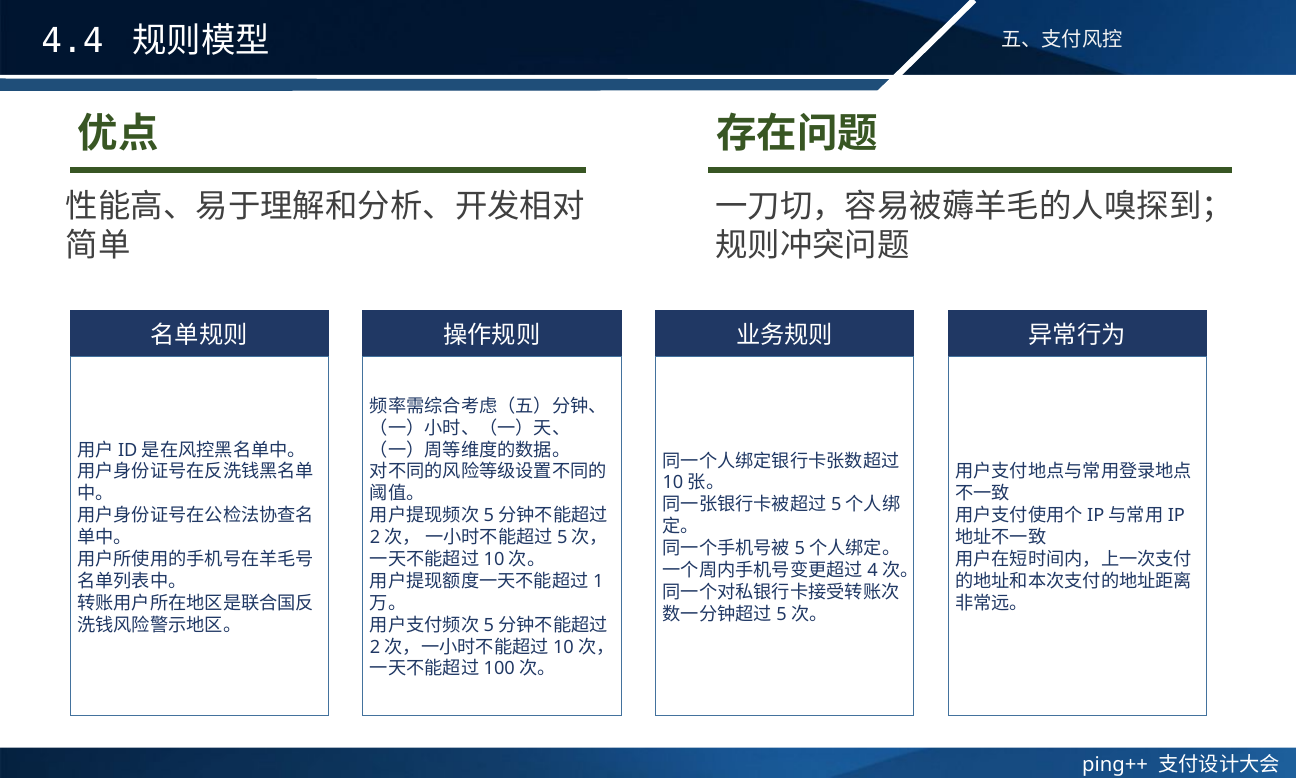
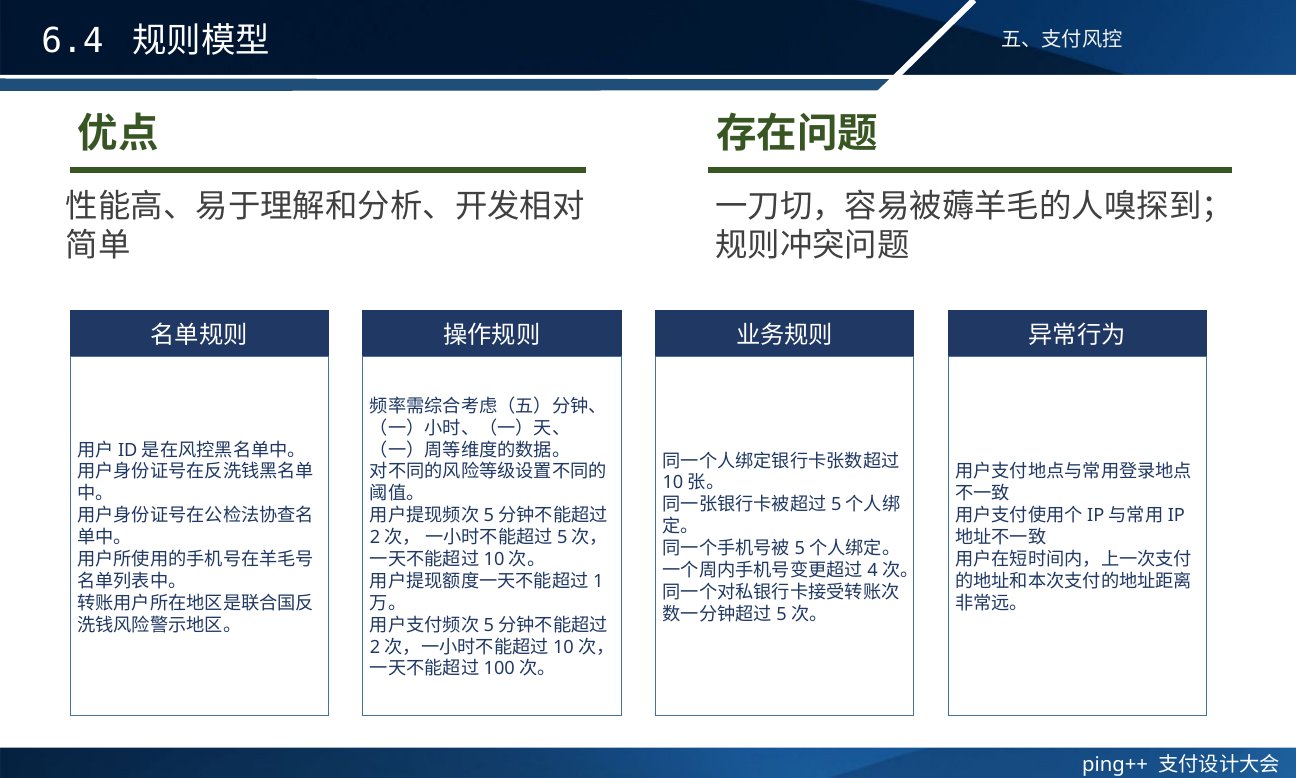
4.4: 4.4 -> 6.4
